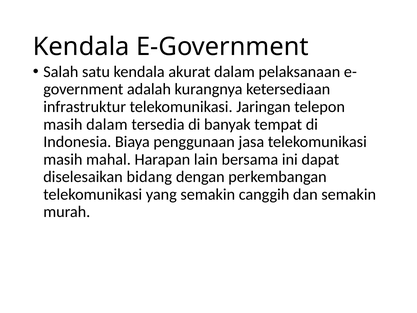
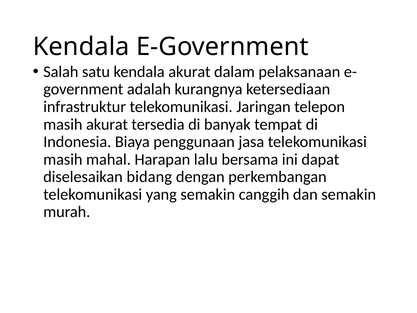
masih dalam: dalam -> akurat
lain: lain -> lalu
